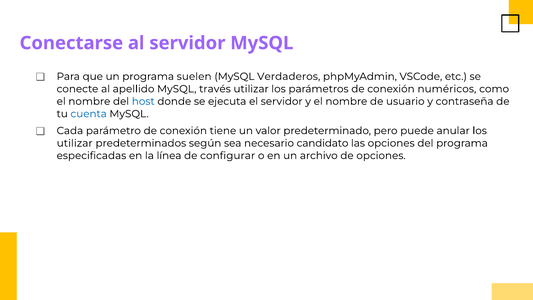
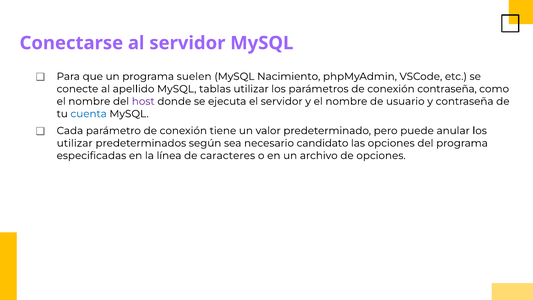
Verdaderos: Verdaderos -> Nacimiento
través: través -> tablas
conexión numéricos: numéricos -> contraseña
host colour: blue -> purple
configurar: configurar -> caracteres
